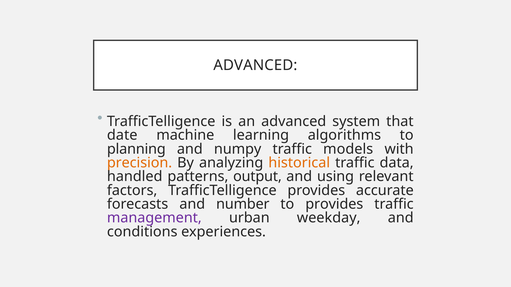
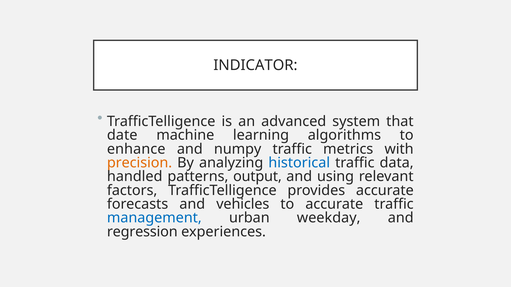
ADVANCED at (255, 65): ADVANCED -> INDICATOR
planning: planning -> enhance
models: models -> metrics
historical colour: orange -> blue
number: number -> vehicles
to provides: provides -> accurate
management colour: purple -> blue
conditions: conditions -> regression
